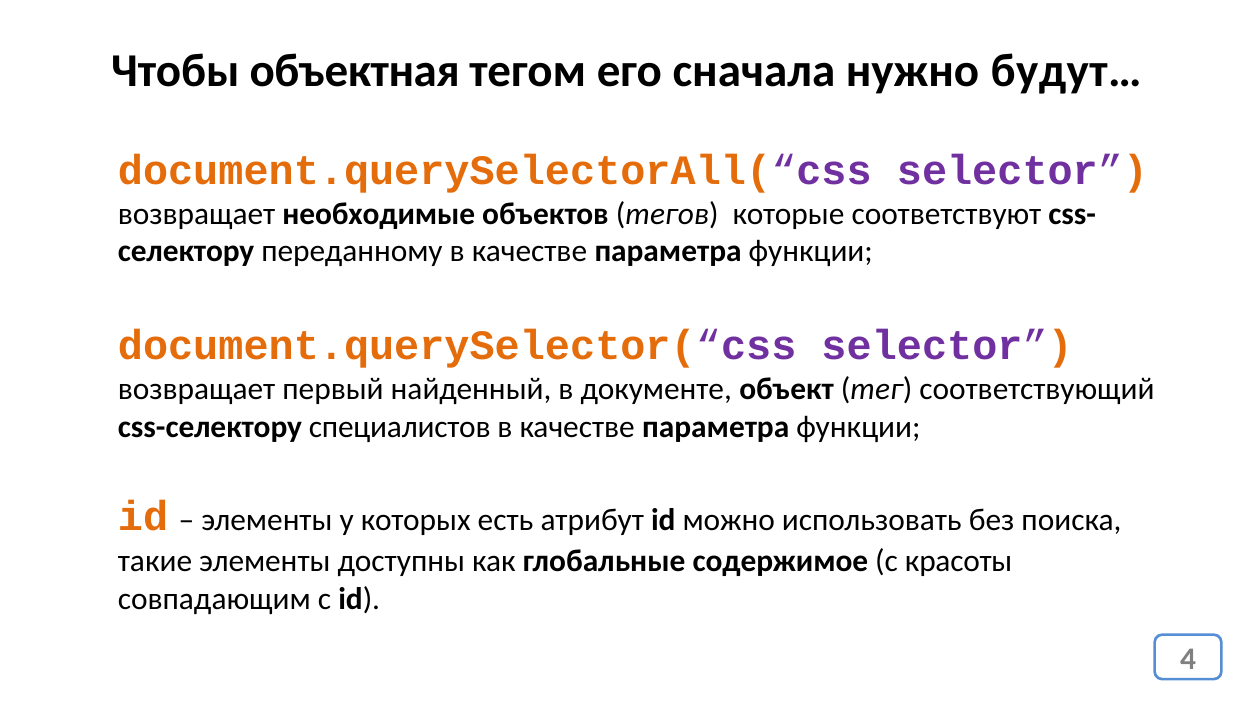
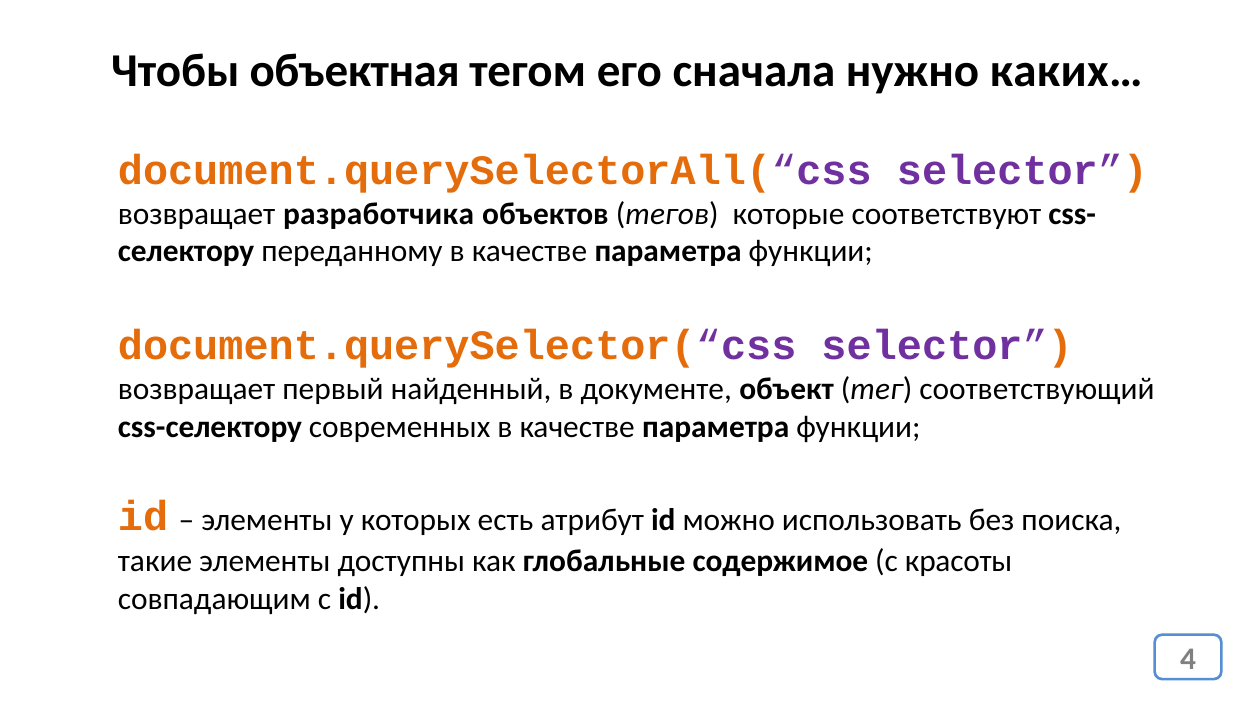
будут…: будут… -> каких…
необходимые: необходимые -> разработчика
специалистов: специалистов -> современных
